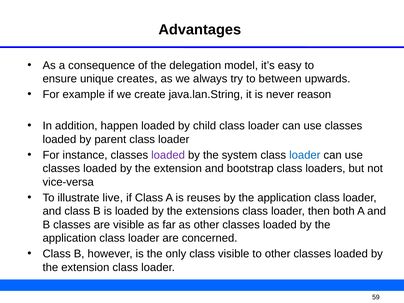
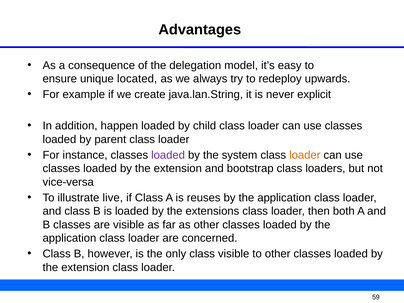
creates: creates -> located
between: between -> redeploy
reason: reason -> explicit
loader at (305, 155) colour: blue -> orange
